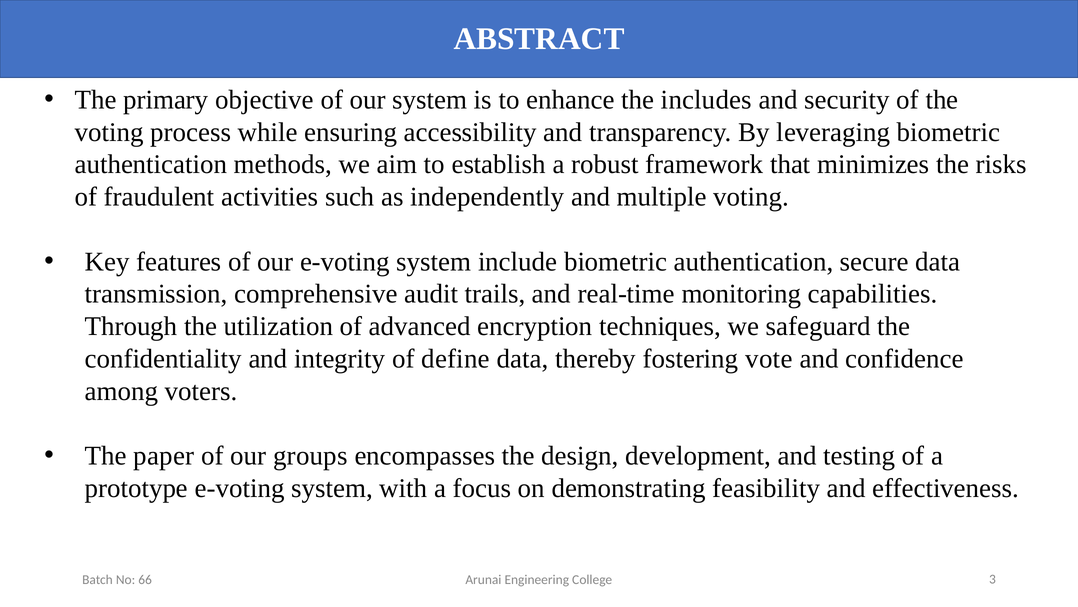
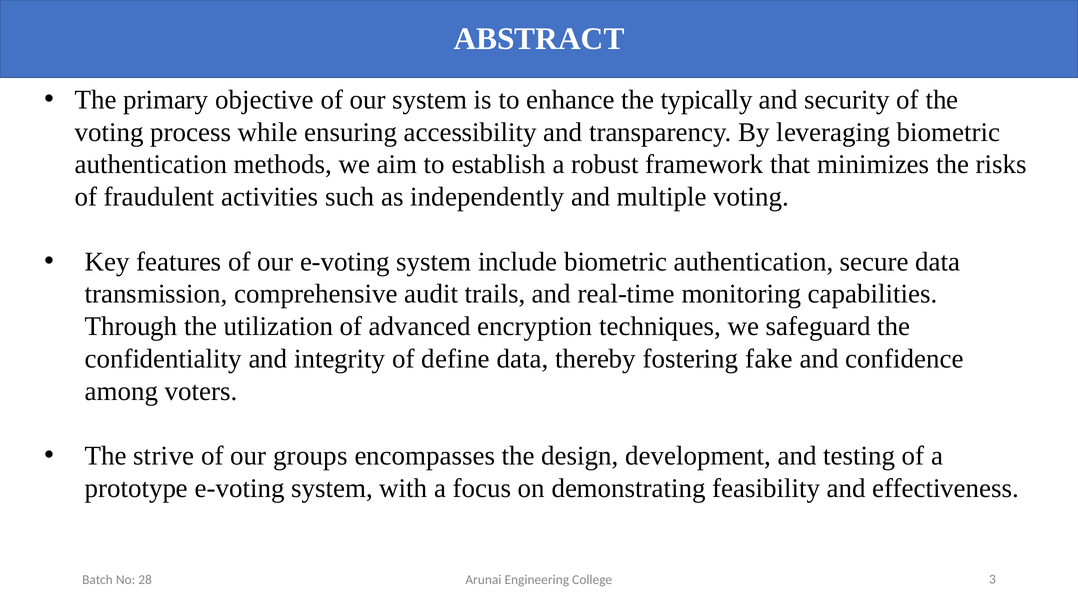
includes: includes -> typically
vote: vote -> fake
paper: paper -> strive
66: 66 -> 28
